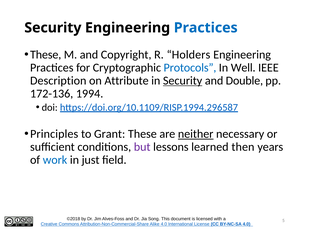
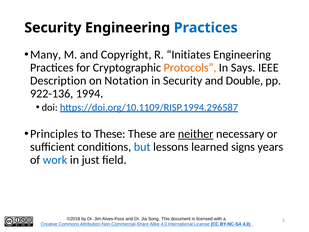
These at (46, 55): These -> Many
Holders: Holders -> Initiates
Protocols colour: blue -> orange
Well: Well -> Says
Attribute: Attribute -> Notation
Security at (183, 80) underline: present -> none
172-136: 172-136 -> 922-136
to Grant: Grant -> These
but colour: purple -> blue
then: then -> signs
